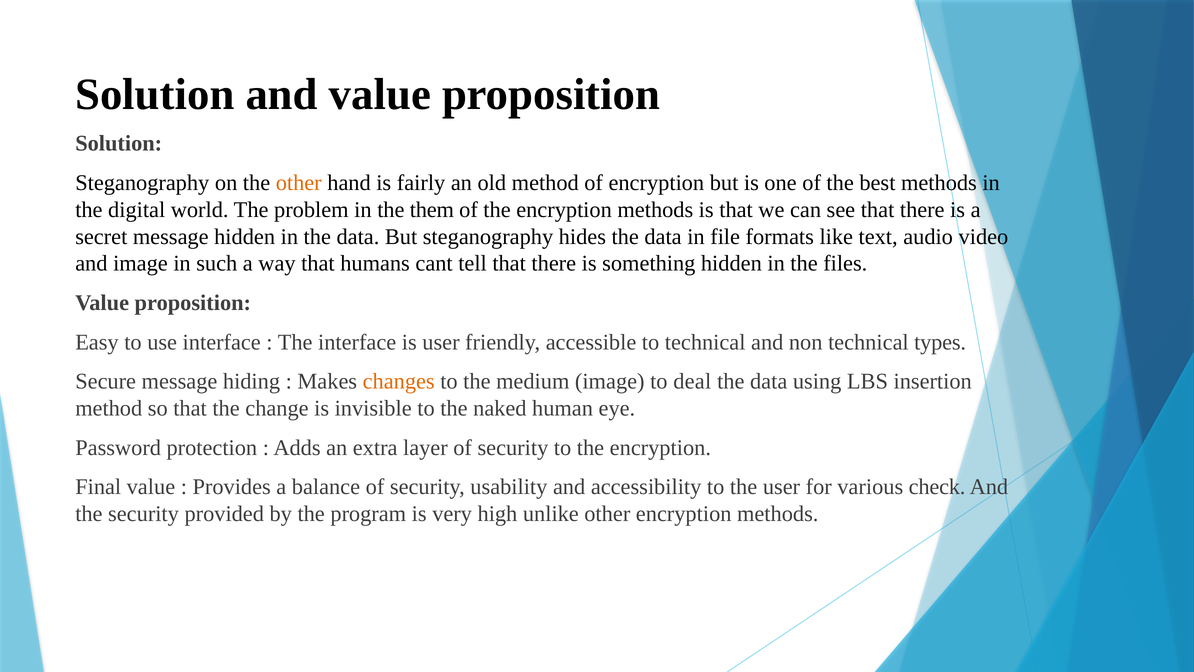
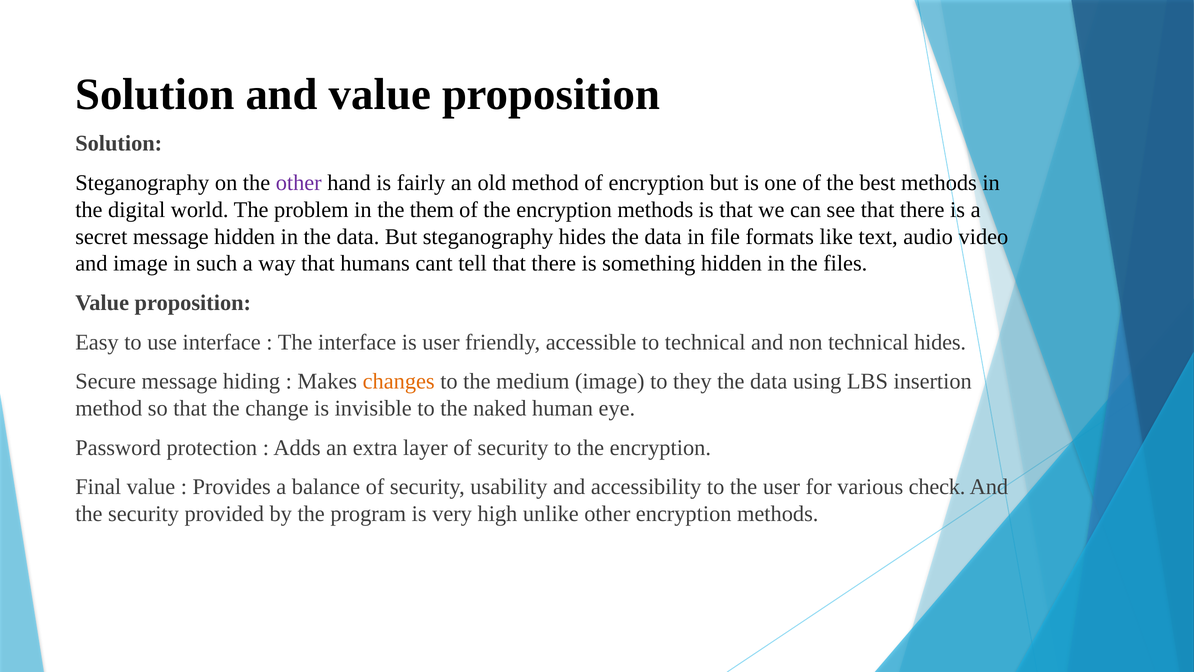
other at (299, 183) colour: orange -> purple
technical types: types -> hides
deal: deal -> they
